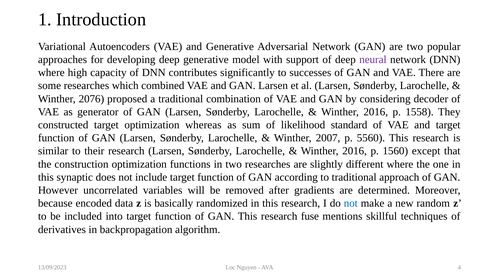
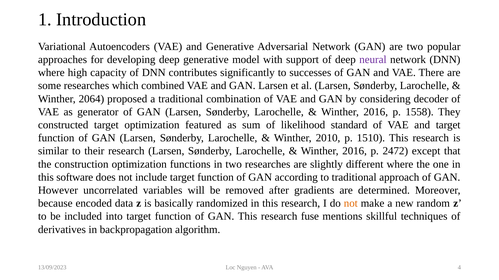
2076: 2076 -> 2064
whereas: whereas -> featured
2007: 2007 -> 2010
5560: 5560 -> 1510
1560: 1560 -> 2472
synaptic: synaptic -> software
not at (351, 204) colour: blue -> orange
